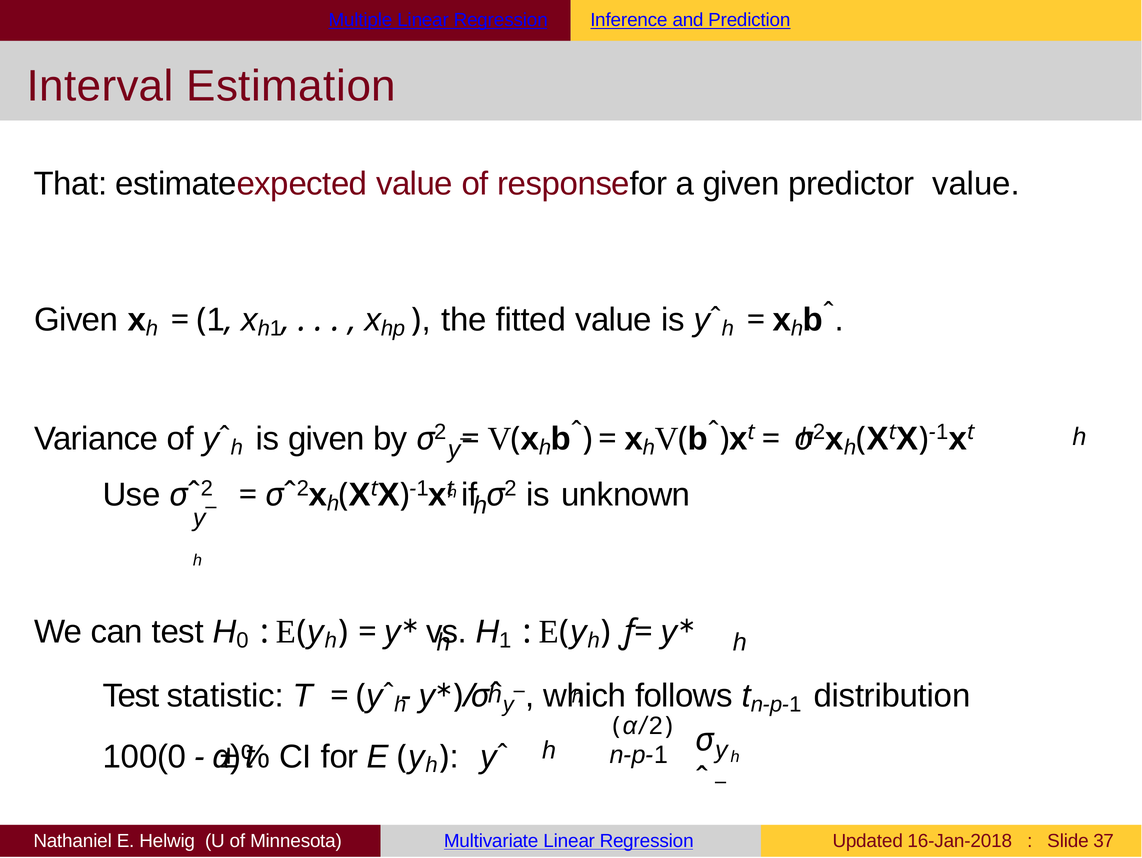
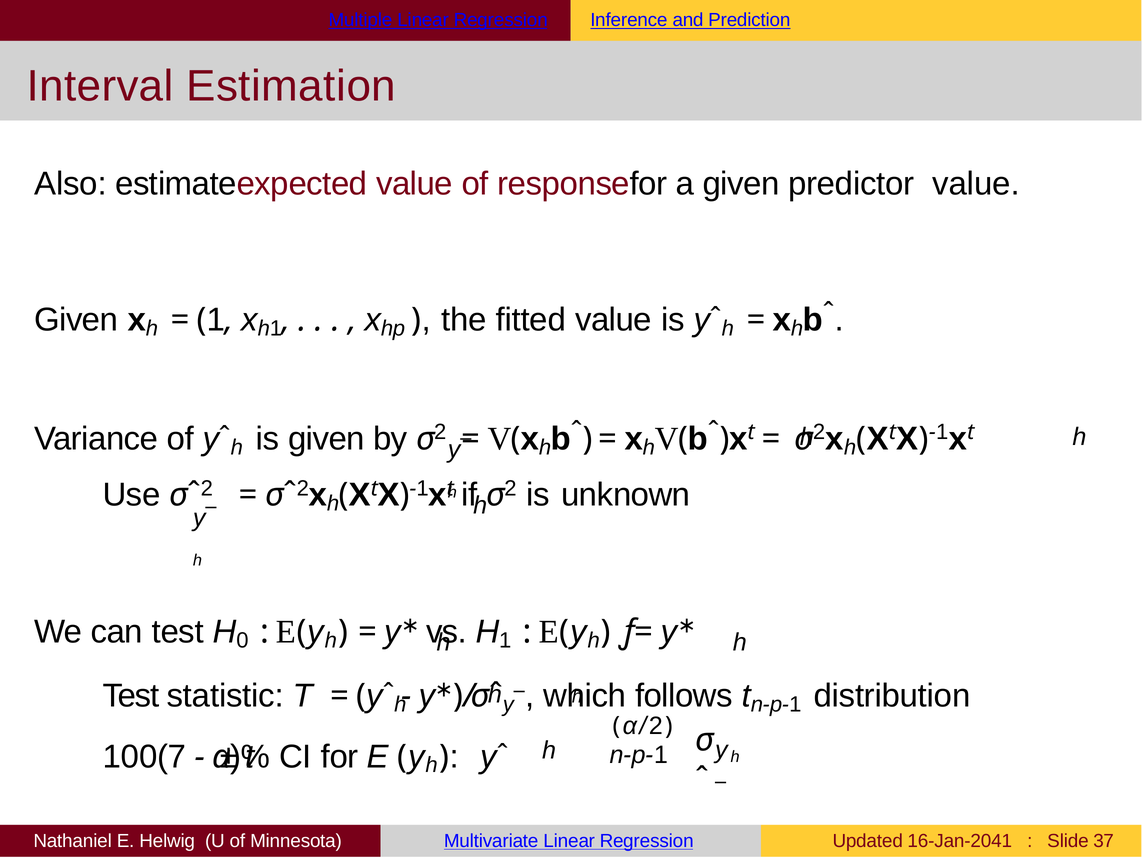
That: That -> Also
100(0: 100(0 -> 100(7
16-Jan-2018: 16-Jan-2018 -> 16-Jan-2041
